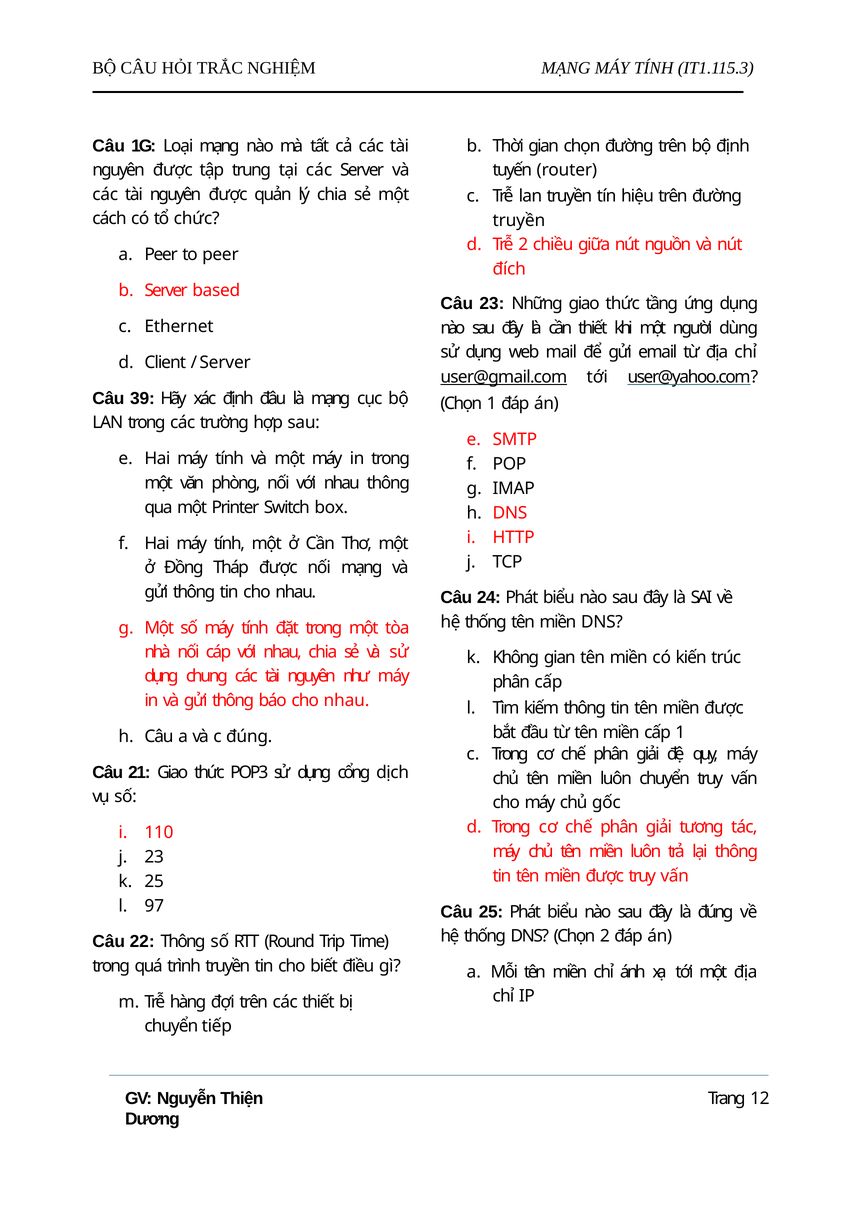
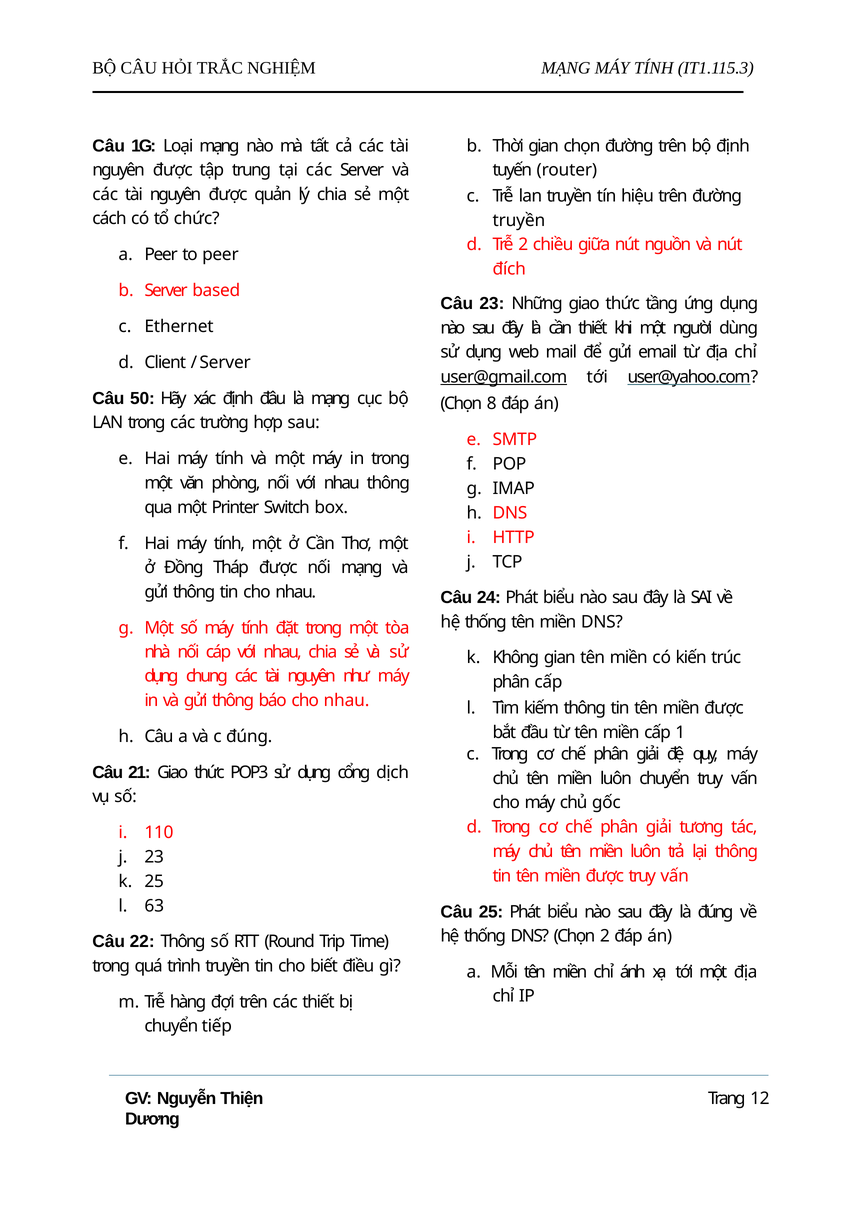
39: 39 -> 50
1 at (492, 404): 1 -> 8
97: 97 -> 63
